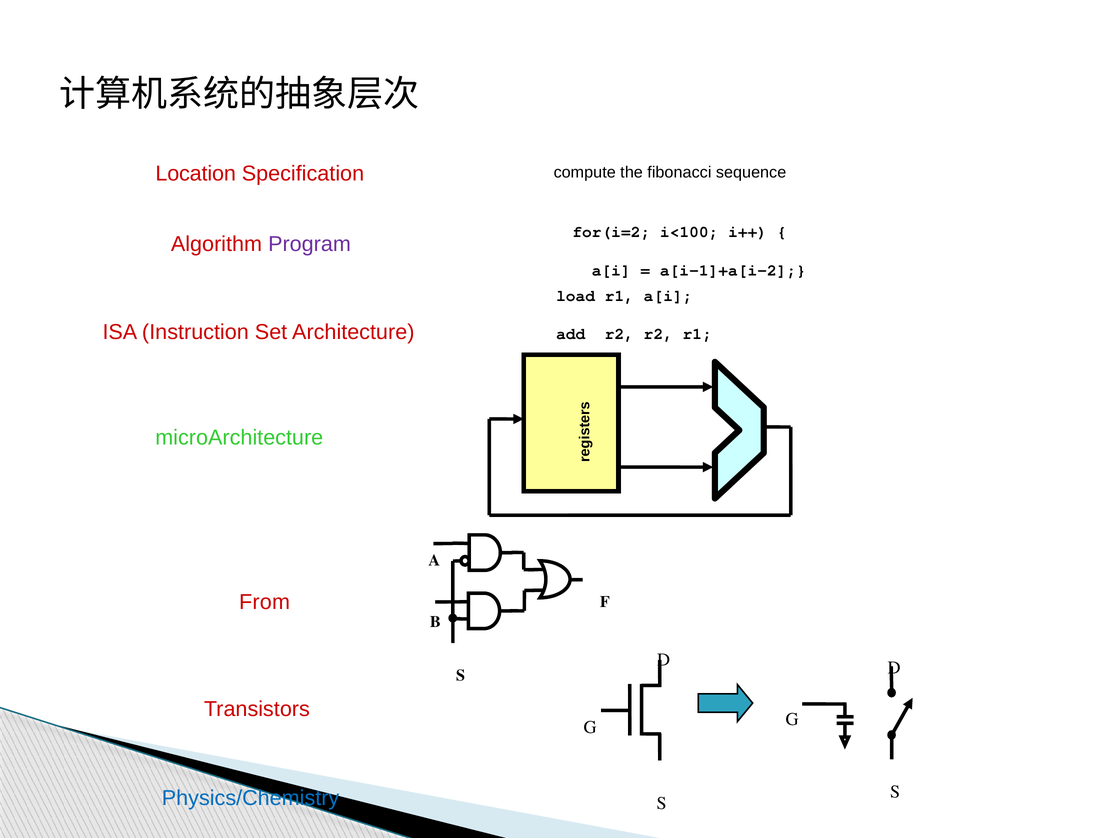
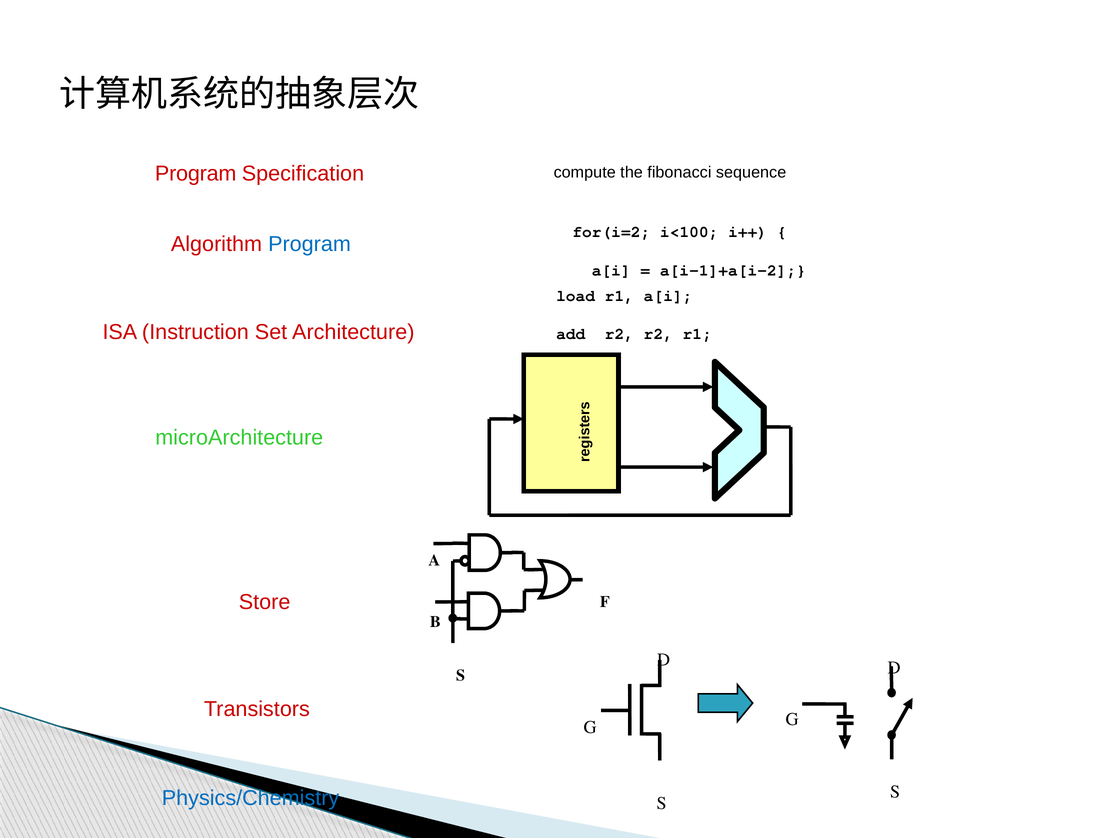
Location at (196, 174): Location -> Program
Program at (310, 244) colour: purple -> blue
From: From -> Store
